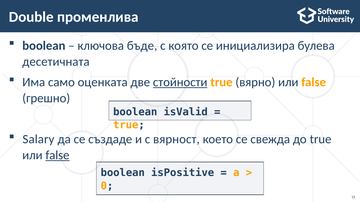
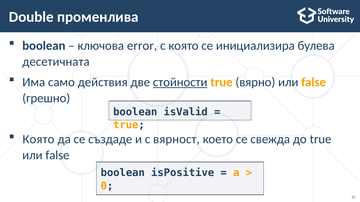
бъде: бъде -> error
оценката: оценката -> действия
Salary at (38, 139): Salary -> Която
false at (57, 156) underline: present -> none
